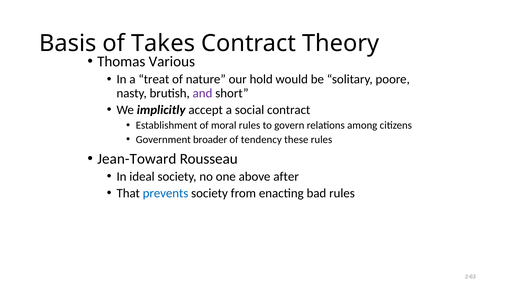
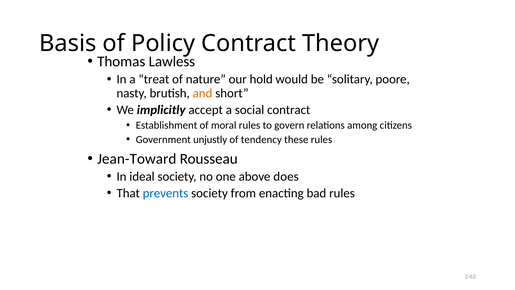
Takes: Takes -> Policy
Various: Various -> Lawless
and colour: purple -> orange
broader: broader -> unjustly
after: after -> does
